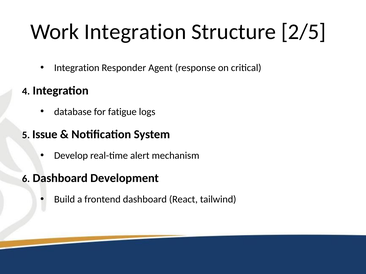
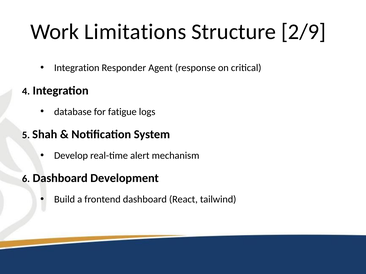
Work Integration: Integration -> Limitations
2/5: 2/5 -> 2/9
Issue: Issue -> Shah
